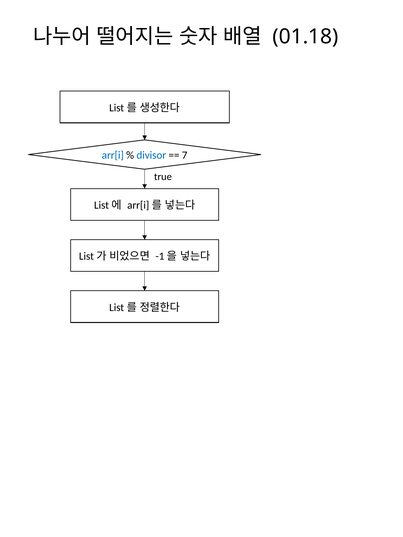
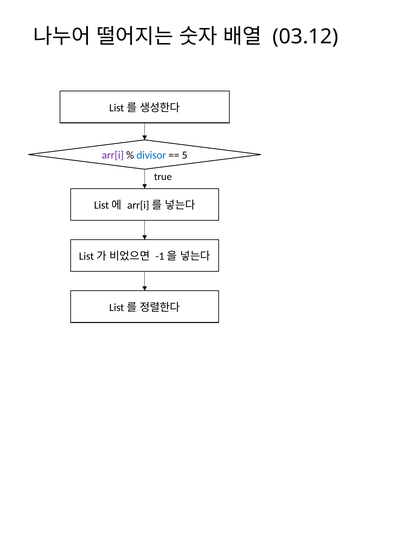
01.18: 01.18 -> 03.12
arr[i colour: blue -> purple
7: 7 -> 5
